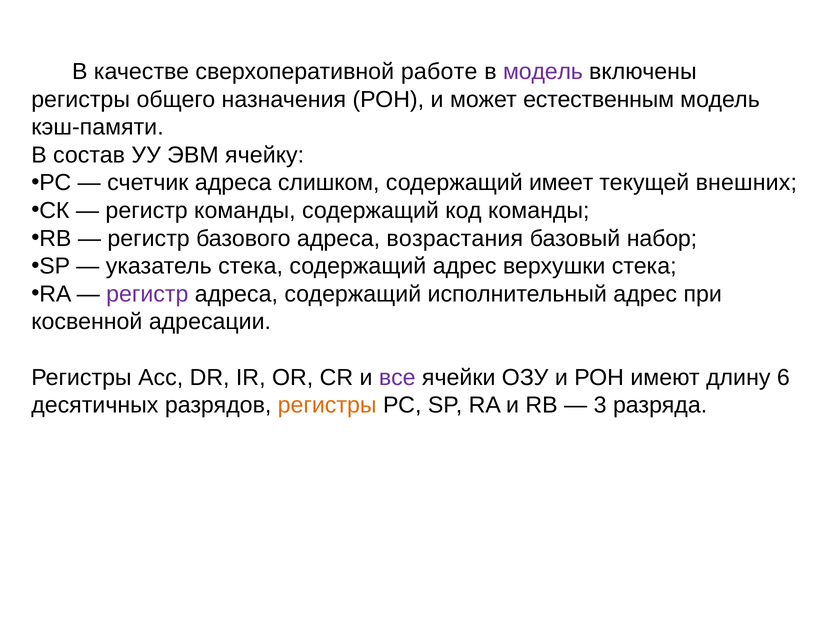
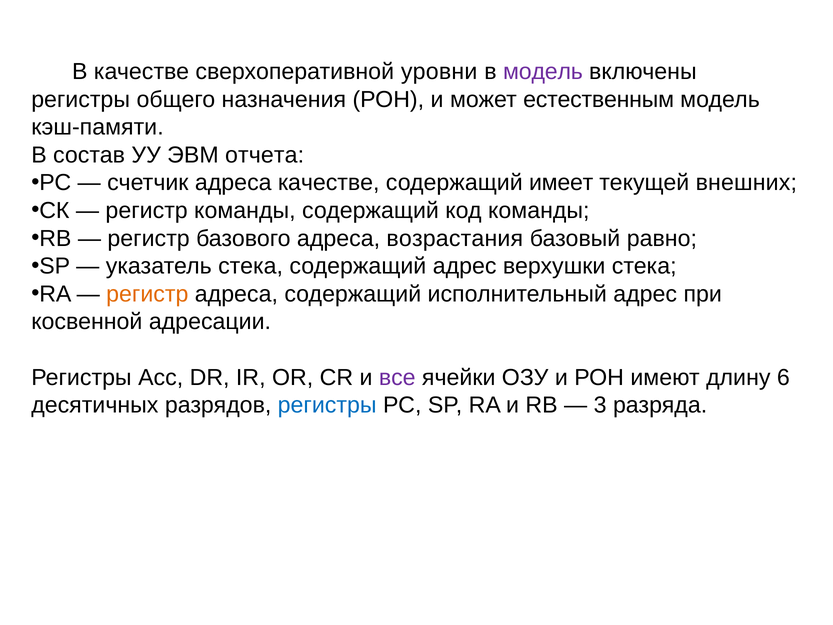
работе: работе -> уровни
ячейку: ячейку -> отчета
адреса слишком: слишком -> качестве
набор: набор -> равно
регистр at (147, 294) colour: purple -> orange
регистры at (327, 405) colour: orange -> blue
